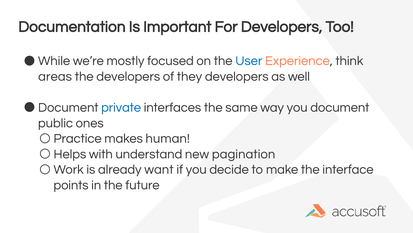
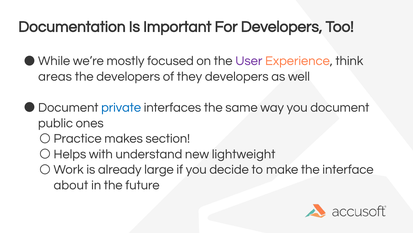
User colour: blue -> purple
human: human -> section
pagination: pagination -> lightweight
want: want -> large
points: points -> about
